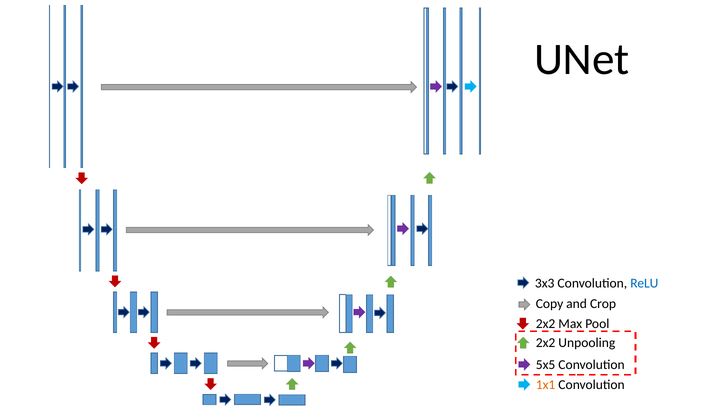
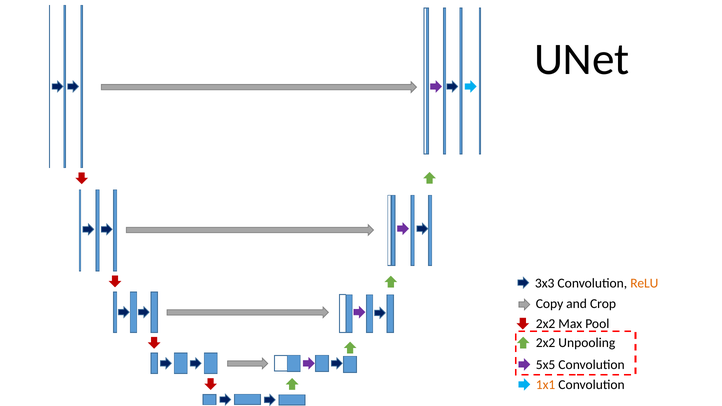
ReLU colour: blue -> orange
